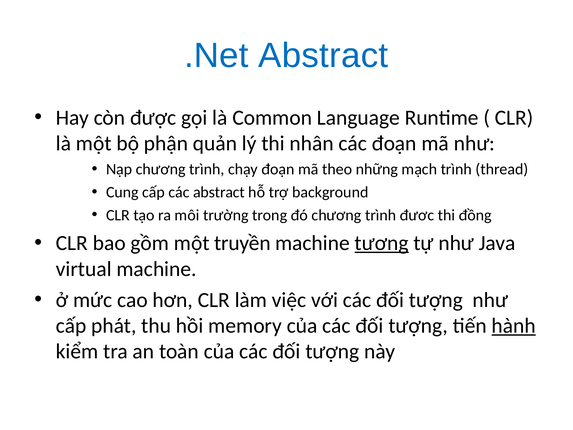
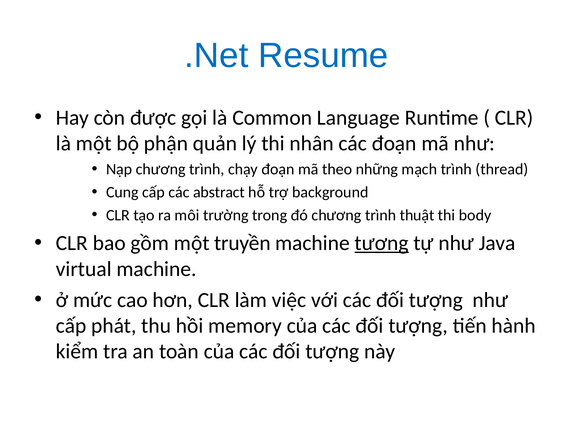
.Net Abstract: Abstract -> Resume
đươc: đươc -> thuật
đồng: đồng -> body
hành underline: present -> none
